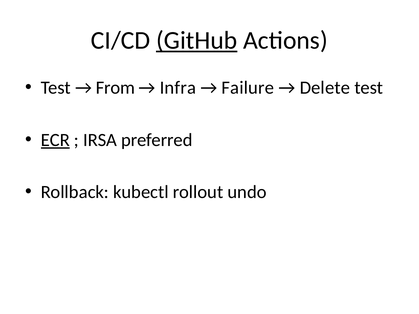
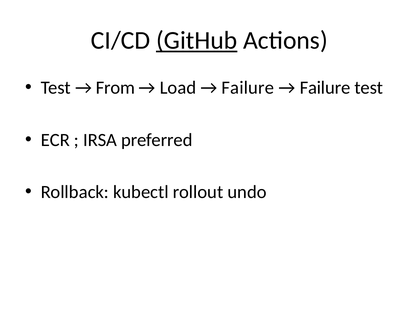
Infra: Infra -> Load
Delete at (325, 88): Delete -> Failure
ECR underline: present -> none
